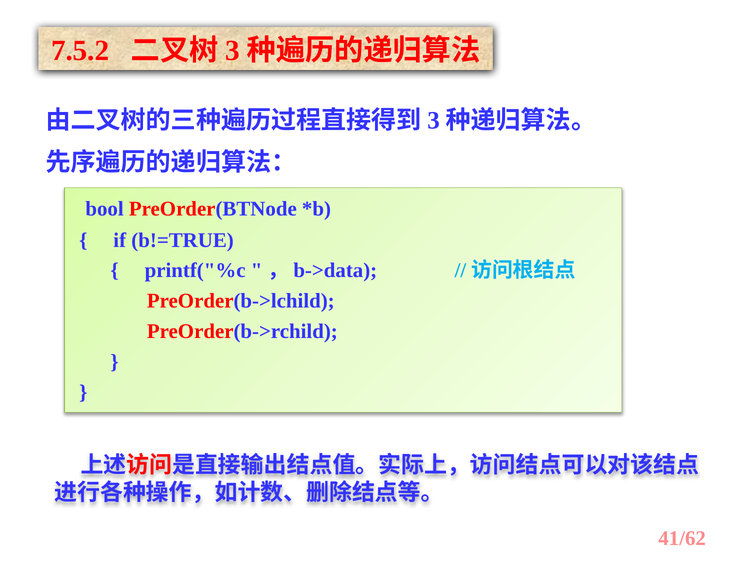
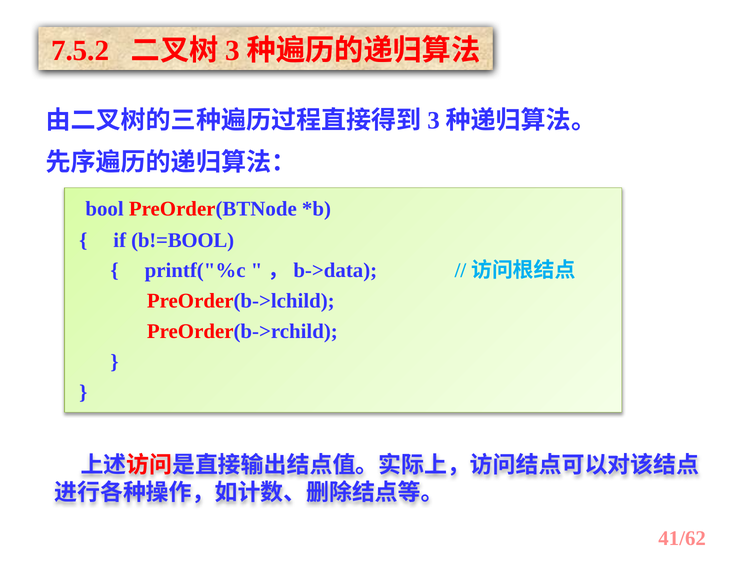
b!=TRUE: b!=TRUE -> b!=BOOL
